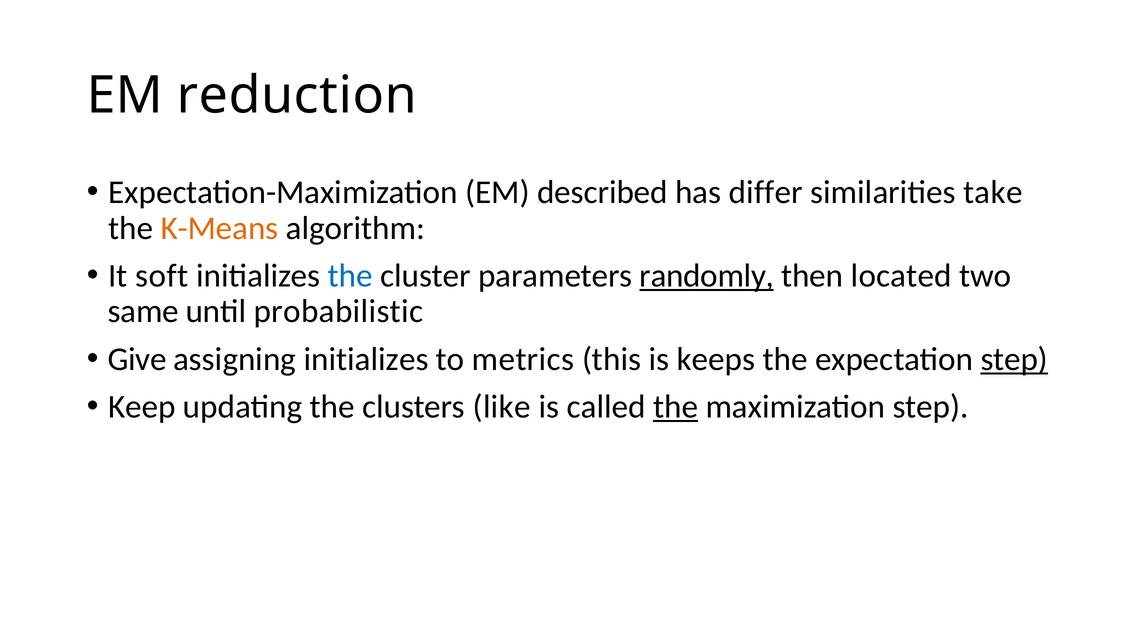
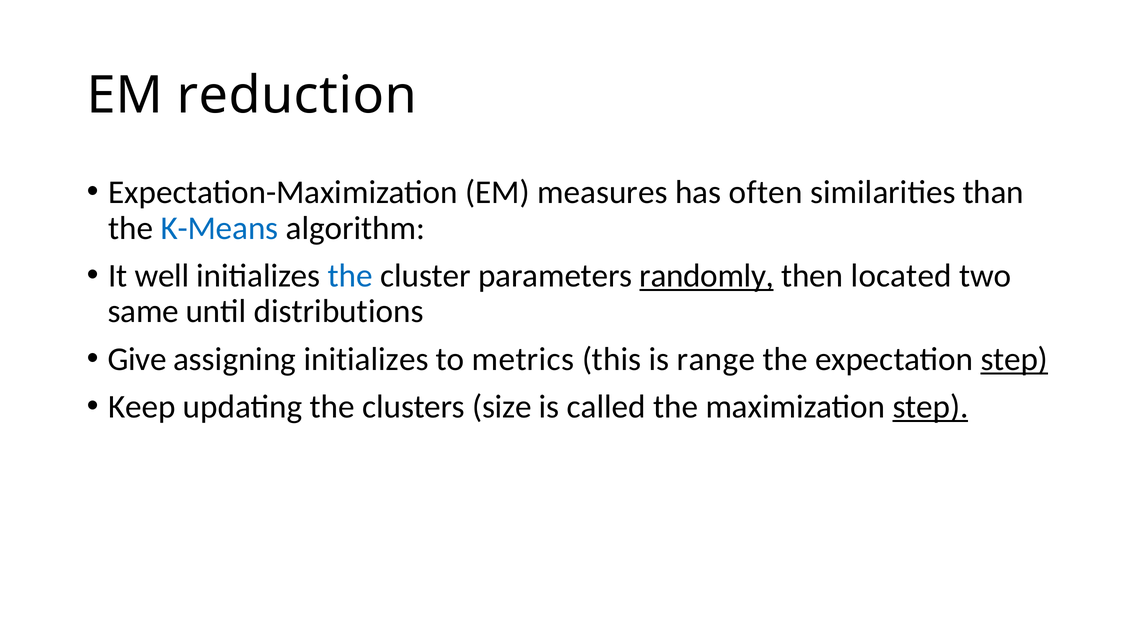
described: described -> measures
differ: differ -> often
take: take -> than
K-Means colour: orange -> blue
soft: soft -> well
probabilistic: probabilistic -> distributions
keeps: keeps -> range
like: like -> size
the at (676, 407) underline: present -> none
step at (930, 407) underline: none -> present
